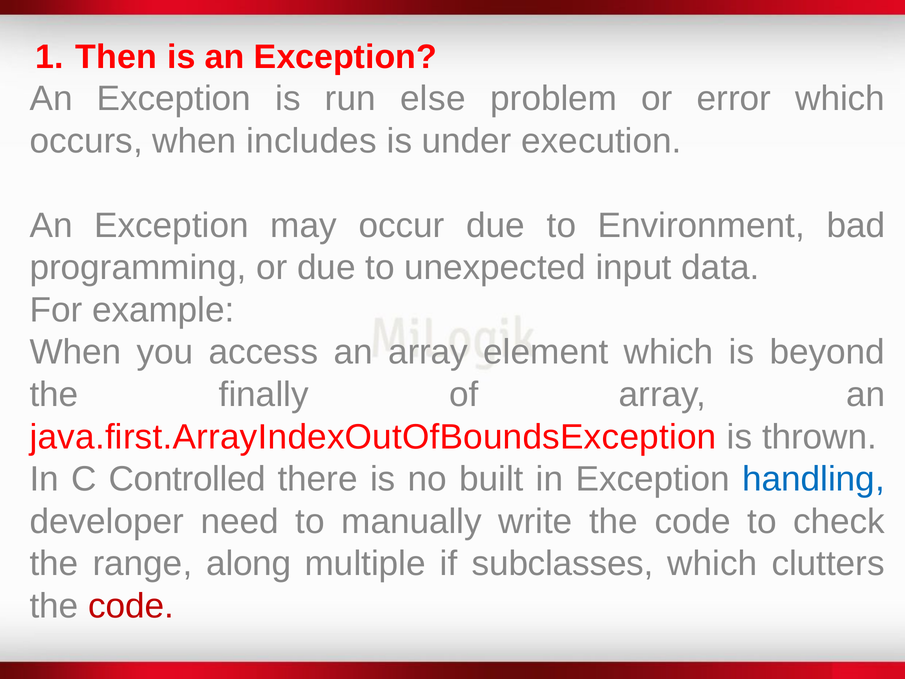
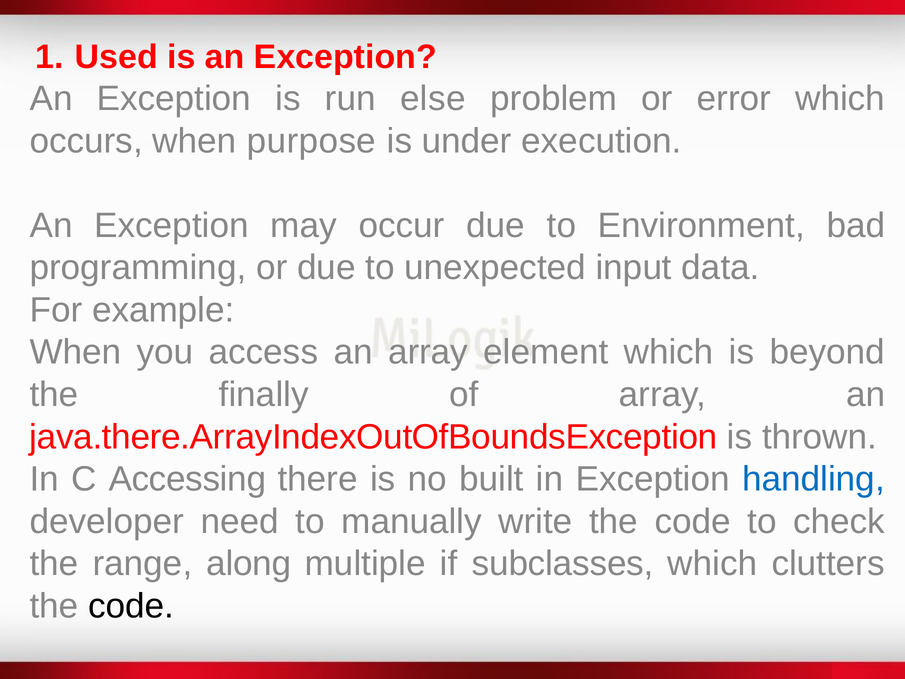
Then: Then -> Used
includes: includes -> purpose
java.first.ArrayIndexOutOfBoundsException: java.first.ArrayIndexOutOfBoundsException -> java.there.ArrayIndexOutOfBoundsException
Controlled: Controlled -> Accessing
code at (131, 606) colour: red -> black
